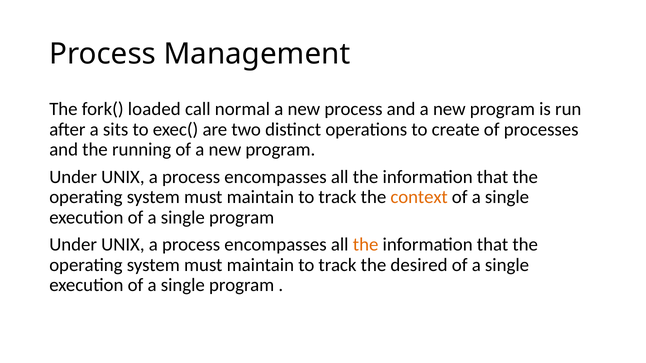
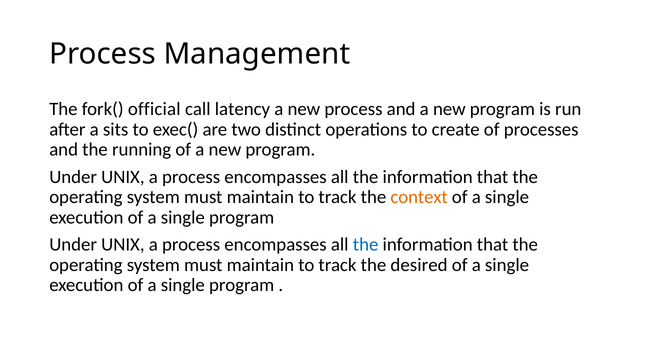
loaded: loaded -> official
normal: normal -> latency
the at (366, 245) colour: orange -> blue
